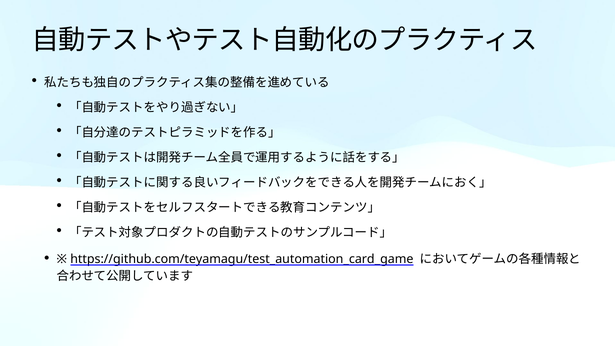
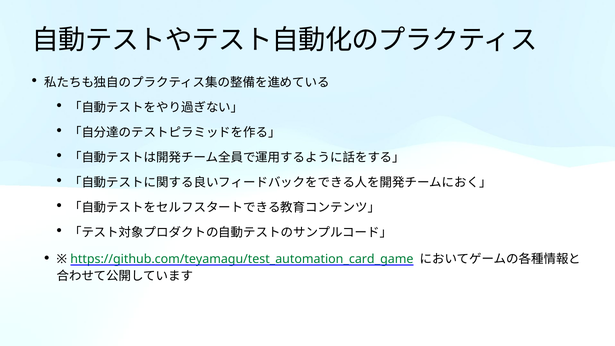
https://github.com/teyamagu/test_automation_card_game colour: black -> green
